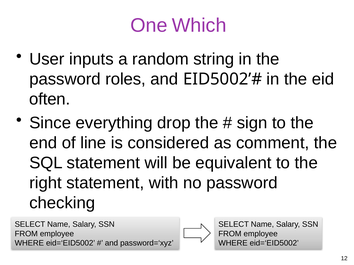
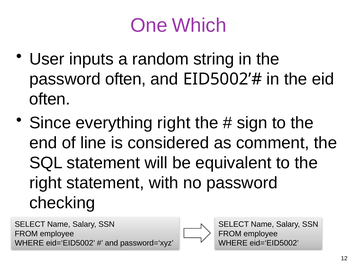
password roles: roles -> often
everything drop: drop -> right
